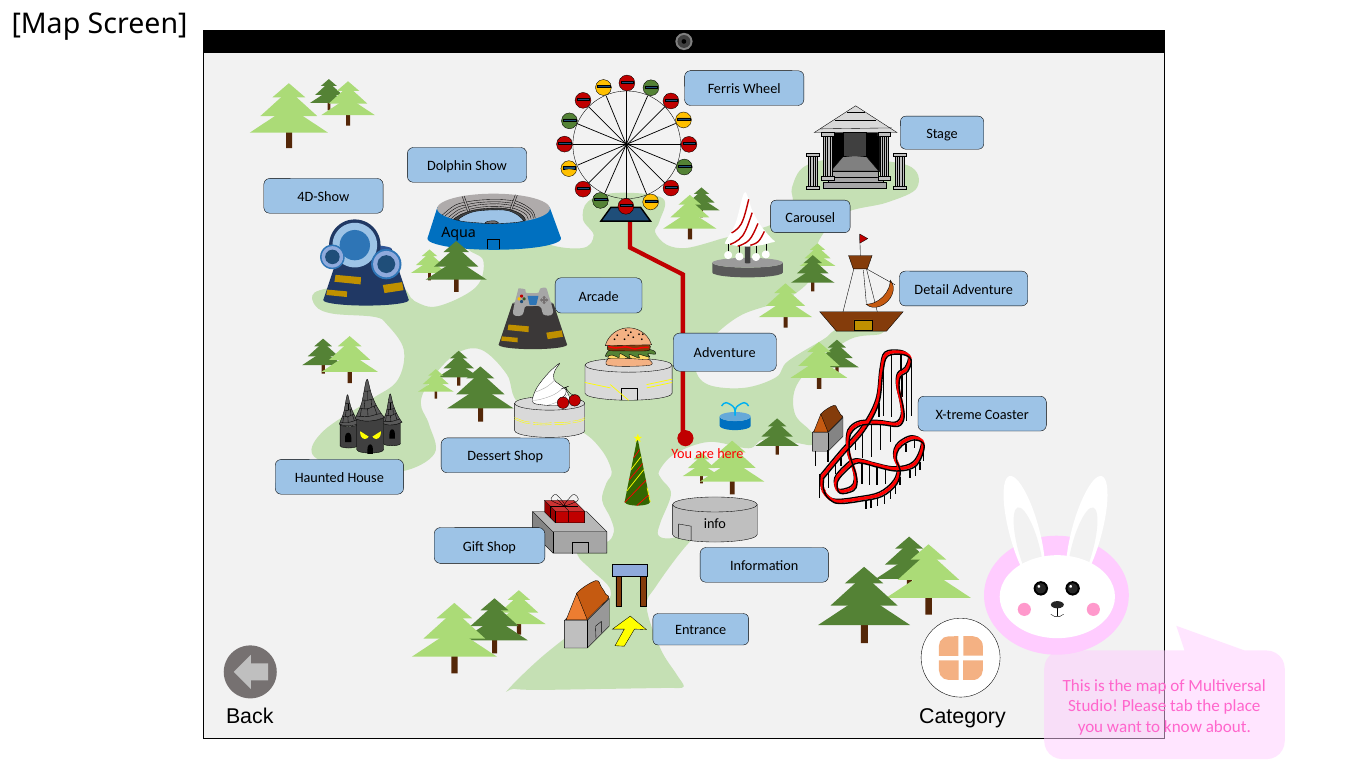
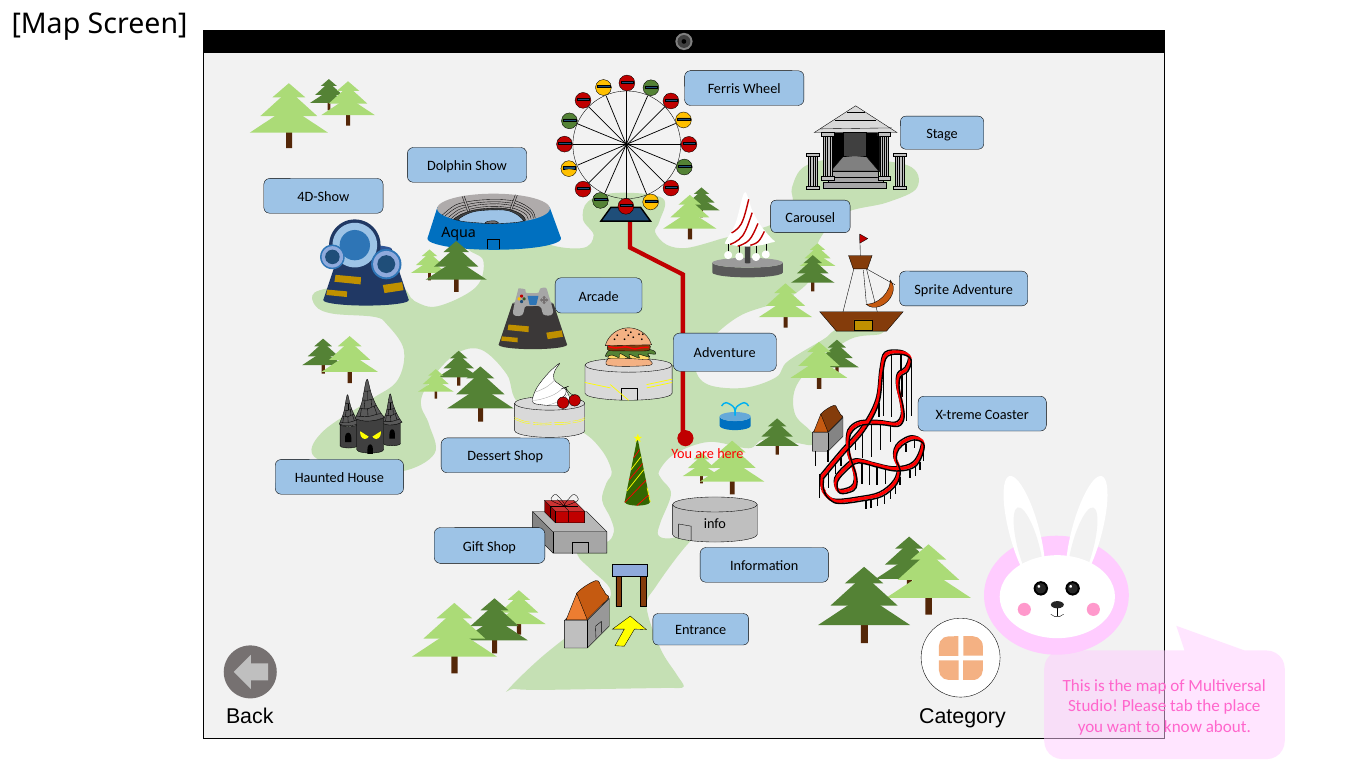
Detail: Detail -> Sprite
